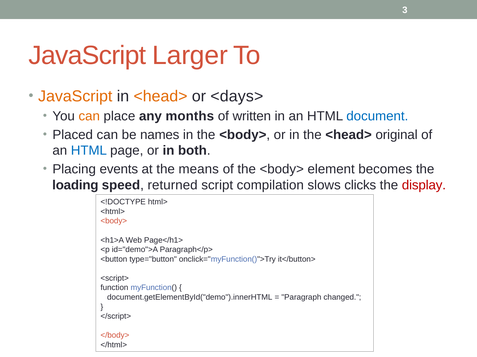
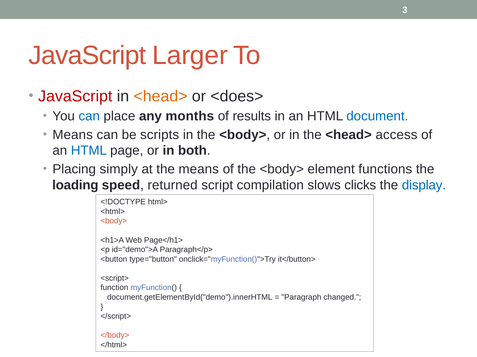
JavaScript at (75, 97) colour: orange -> red
<days>: <days> -> <does>
can at (89, 116) colour: orange -> blue
written: written -> results
Placed at (73, 135): Placed -> Means
names: names -> scripts
original: original -> access
events: events -> simply
becomes: becomes -> functions
display colour: red -> blue
